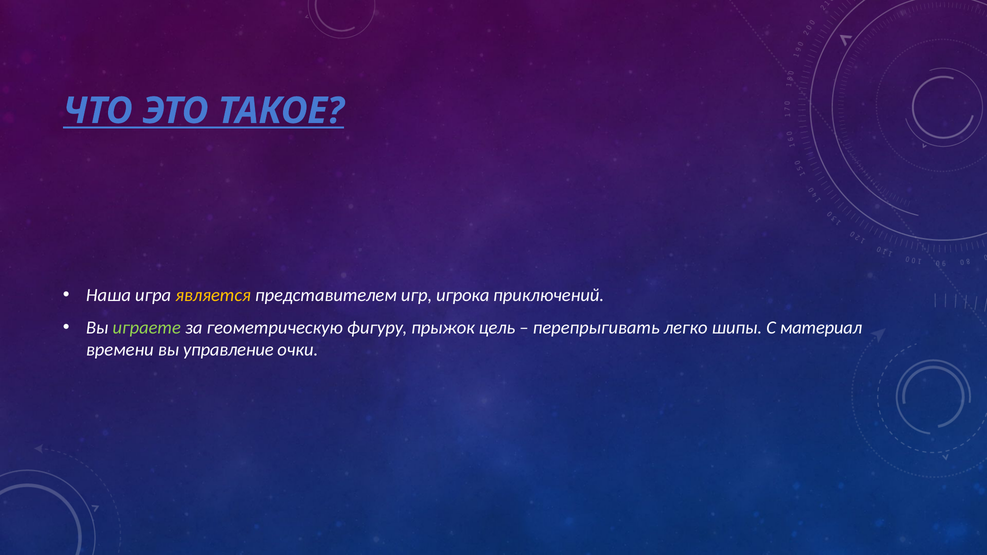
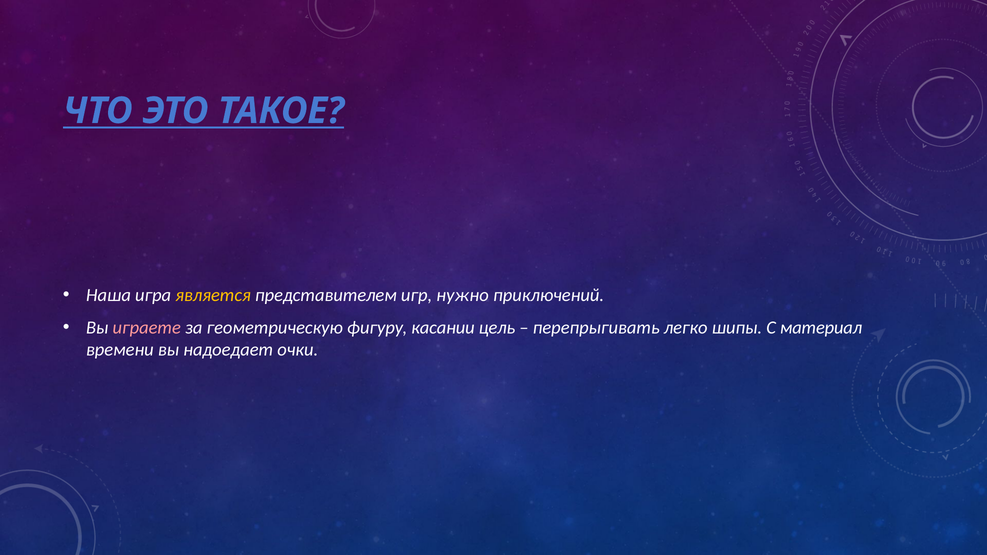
игрока: игрока -> нужно
играете colour: light green -> pink
прыжок: прыжок -> касании
управление: управление -> надоедает
